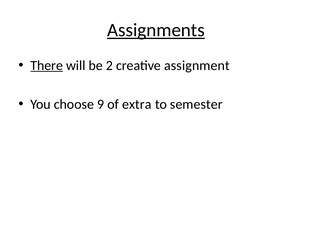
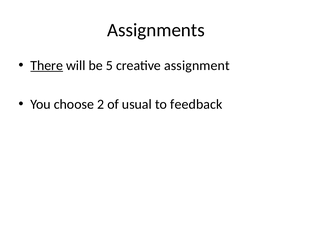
Assignments underline: present -> none
2: 2 -> 5
9: 9 -> 2
extra: extra -> usual
semester: semester -> feedback
